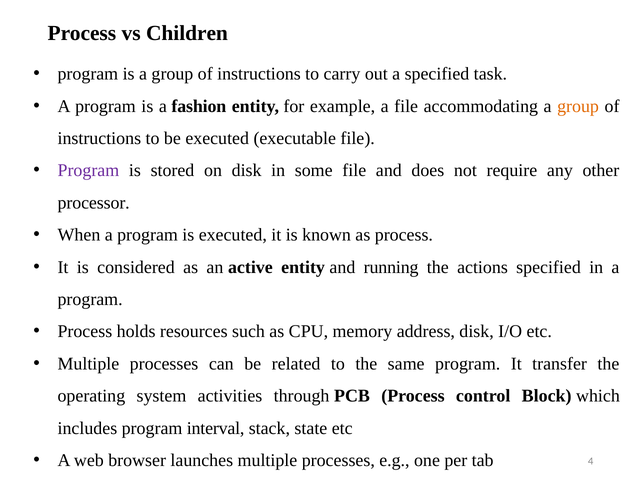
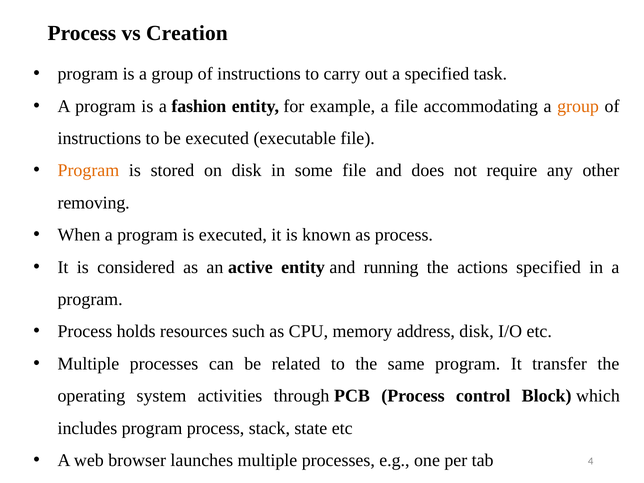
Children: Children -> Creation
Program at (88, 171) colour: purple -> orange
processor: processor -> removing
program interval: interval -> process
